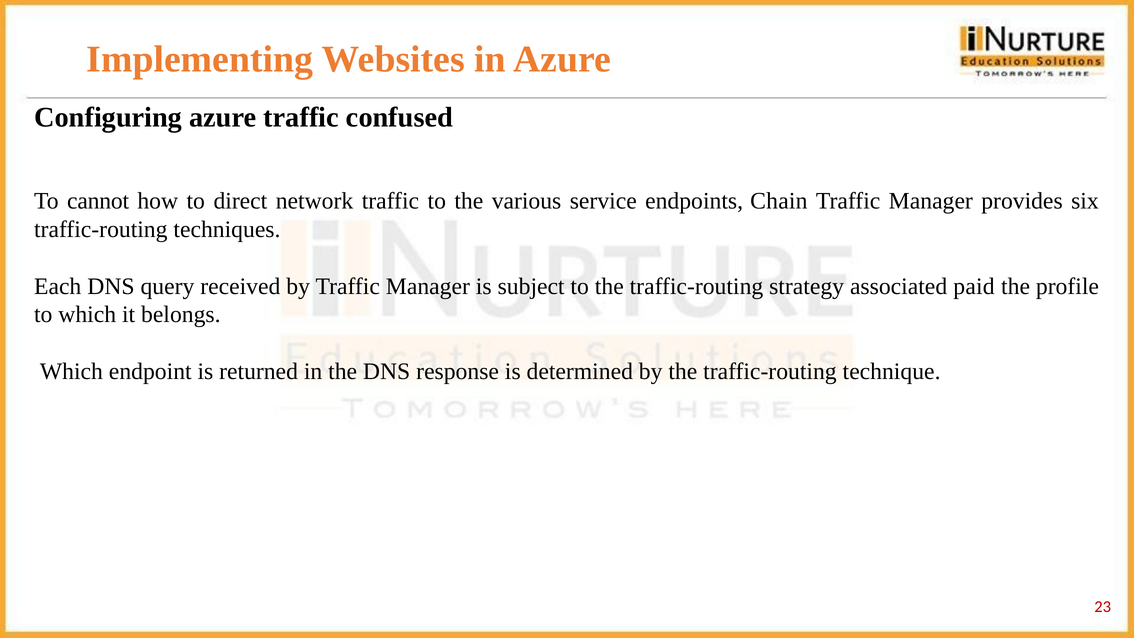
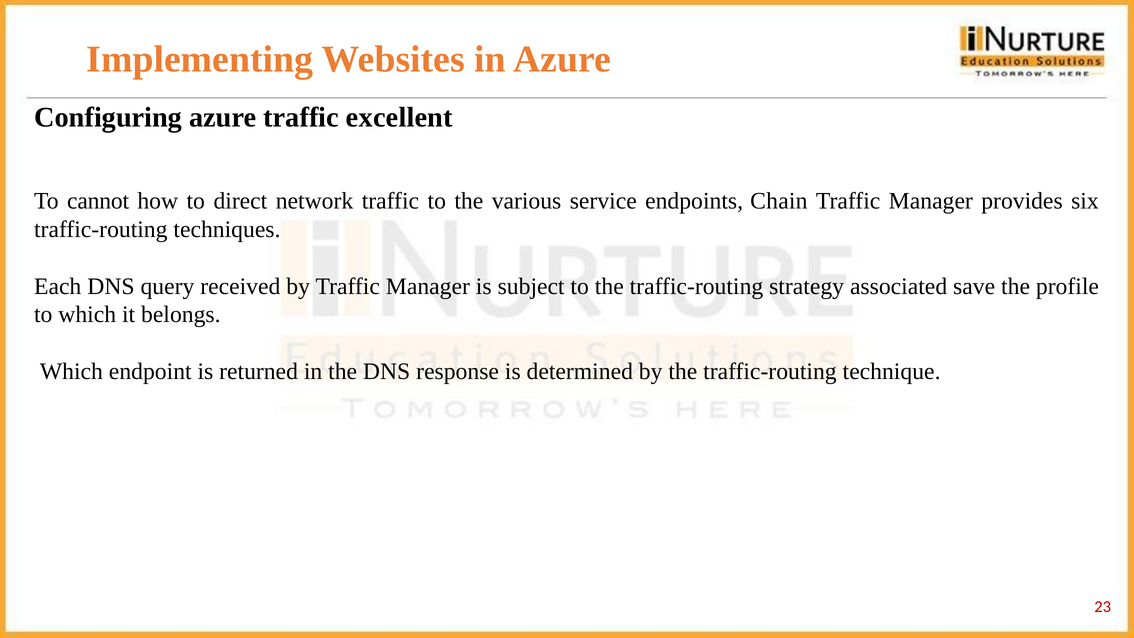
confused: confused -> excellent
paid: paid -> save
